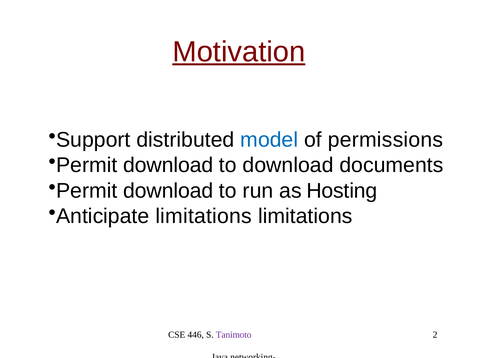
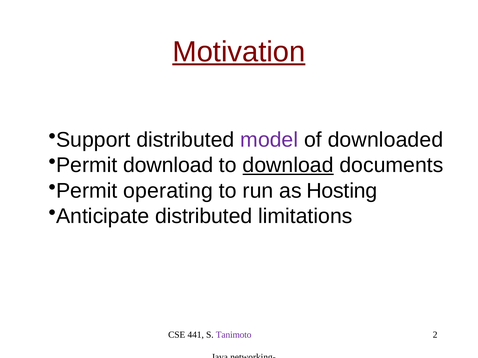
model colour: blue -> purple
permissions: permissions -> downloaded
download at (288, 166) underline: none -> present
download at (168, 191): download -> operating
Anticipate limitations: limitations -> distributed
446: 446 -> 441
